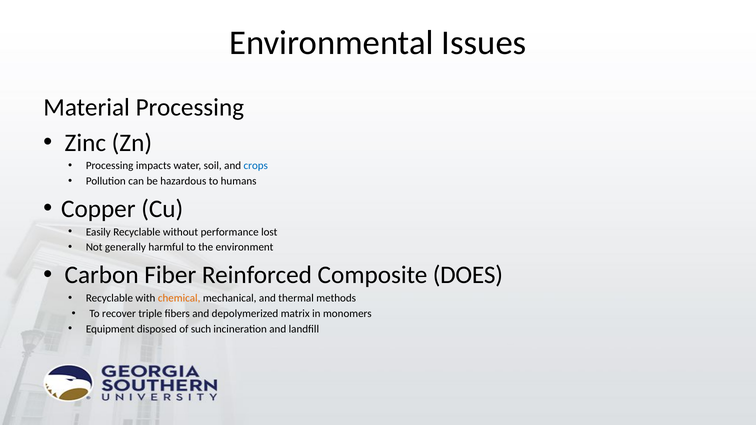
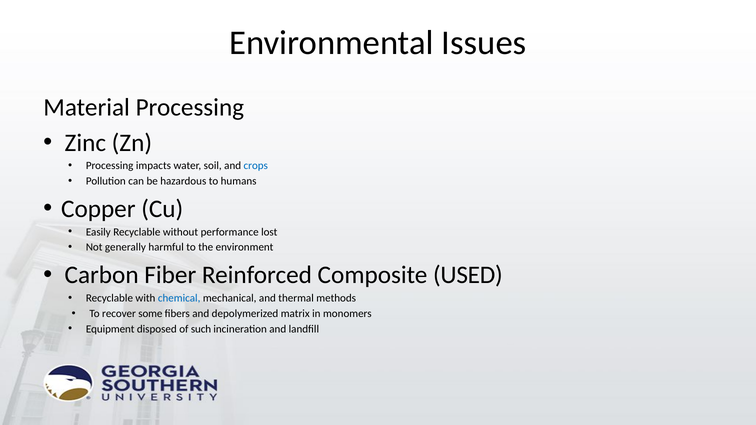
DOES: DOES -> USED
chemical colour: orange -> blue
triple: triple -> some
